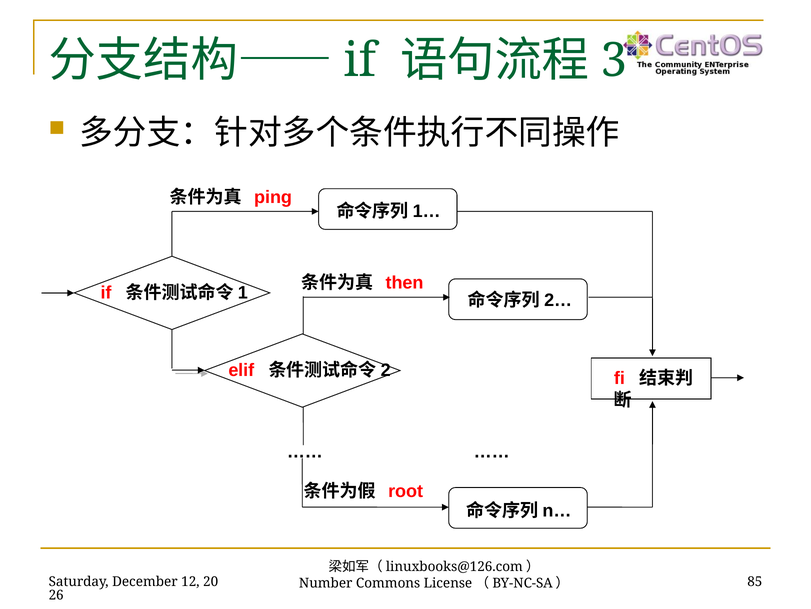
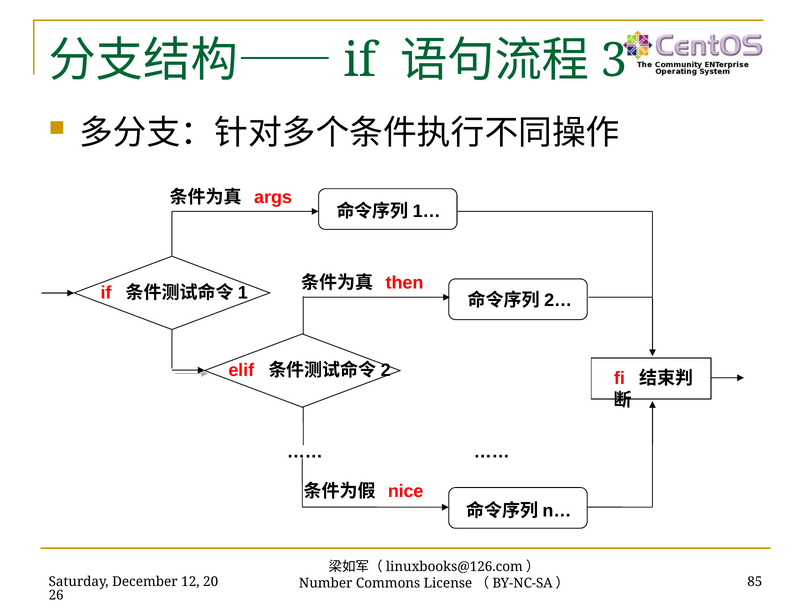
ping: ping -> args
root: root -> nice
